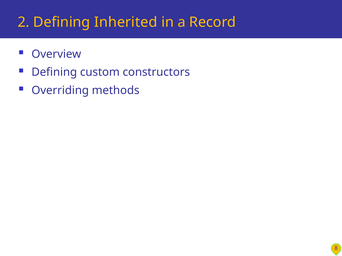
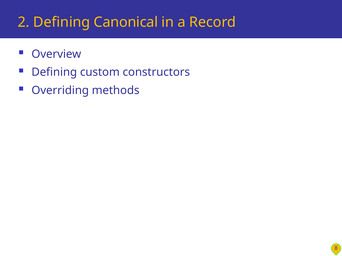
Inherited: Inherited -> Canonical
